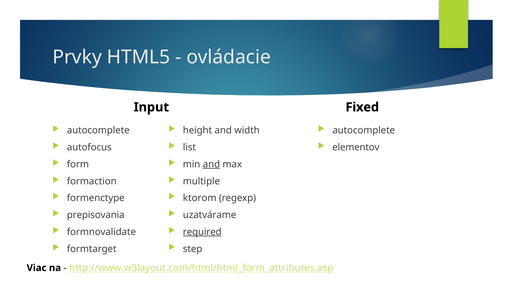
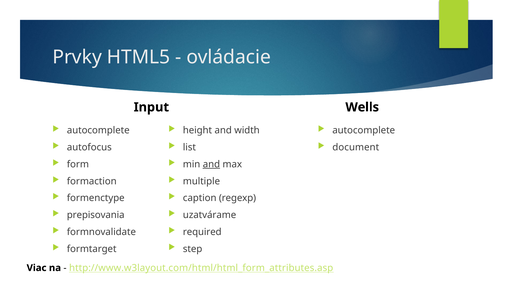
Fixed: Fixed -> Wells
elementov: elementov -> document
ktorom: ktorom -> caption
required underline: present -> none
